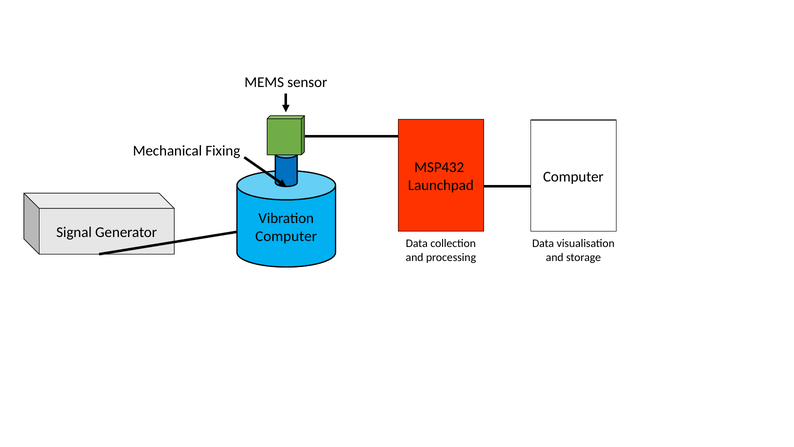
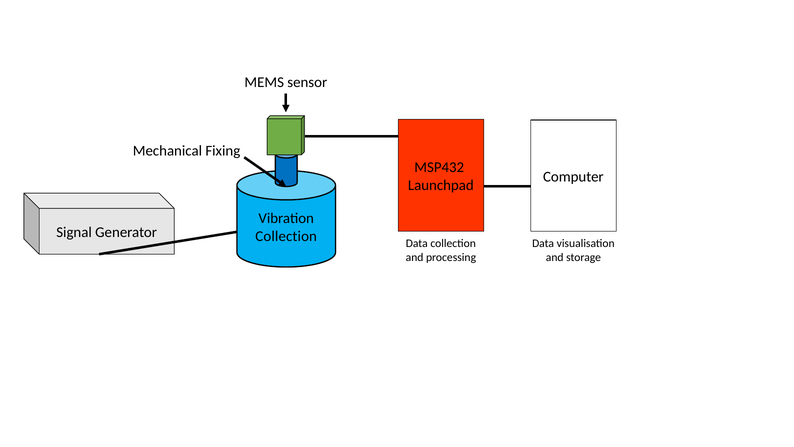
Computer at (286, 236): Computer -> Collection
